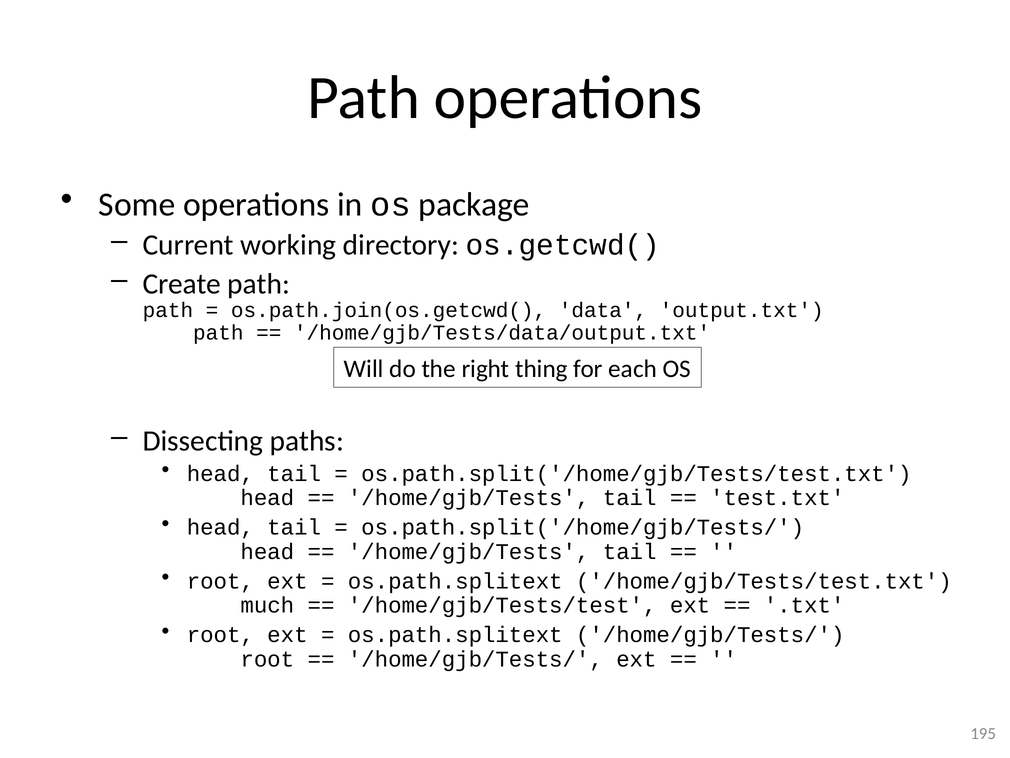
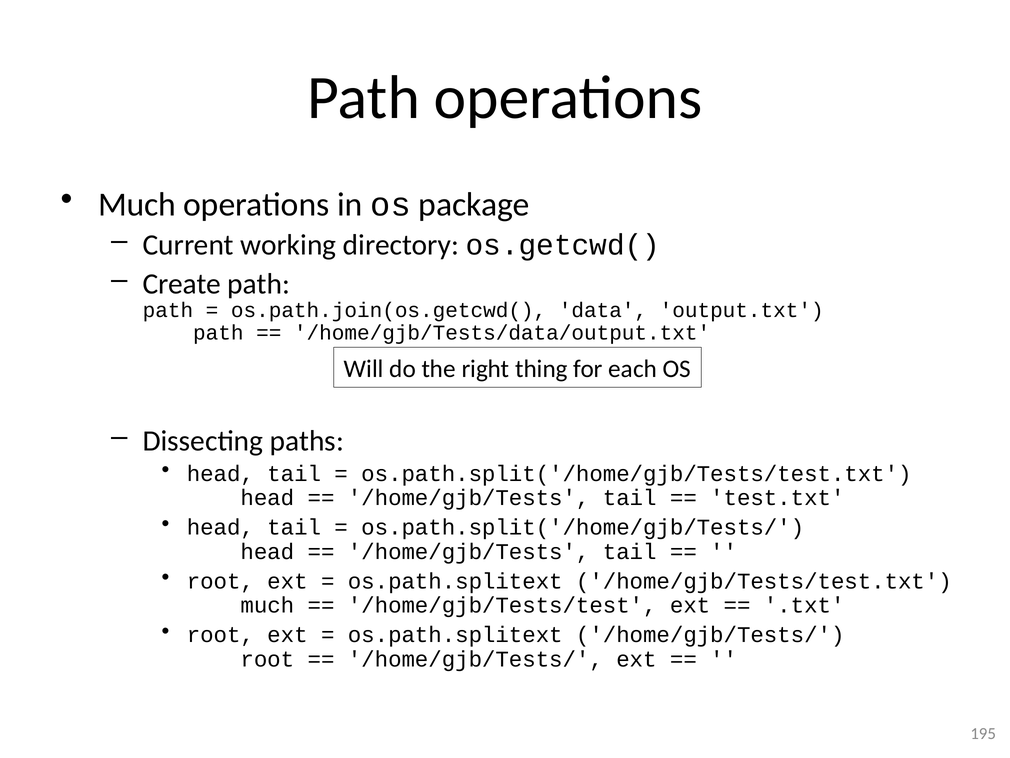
Some at (137, 204): Some -> Much
